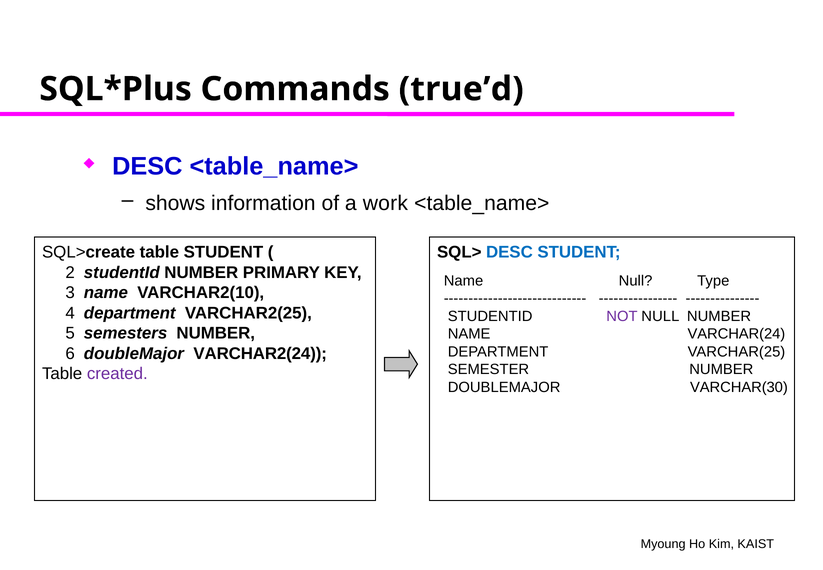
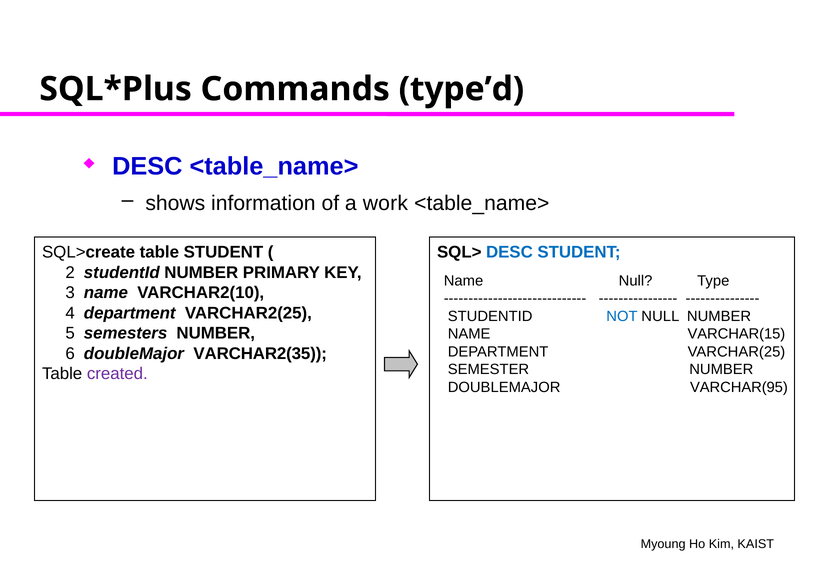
true’d: true’d -> type’d
NOT colour: purple -> blue
VARCHAR(24: VARCHAR(24 -> VARCHAR(15
VARCHAR2(24: VARCHAR2(24 -> VARCHAR2(35
VARCHAR(30: VARCHAR(30 -> VARCHAR(95
